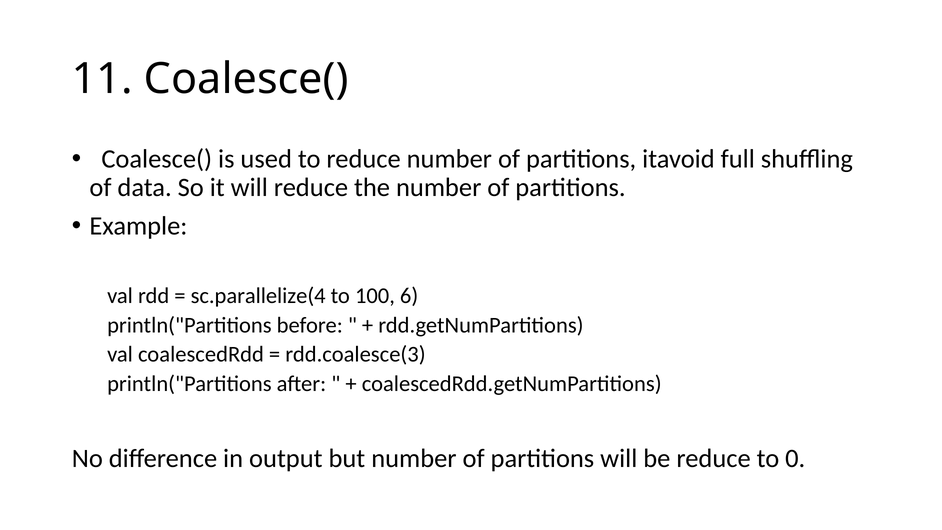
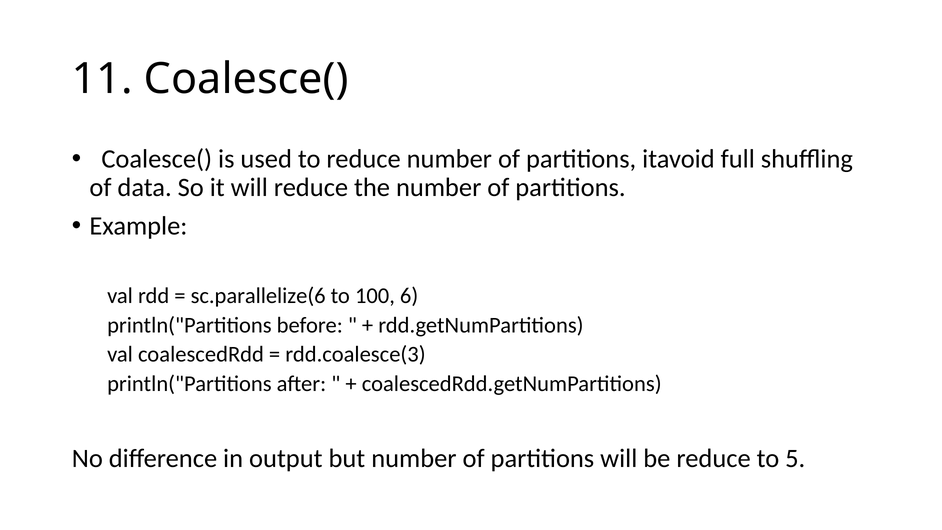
sc.parallelize(4: sc.parallelize(4 -> sc.parallelize(6
0: 0 -> 5
